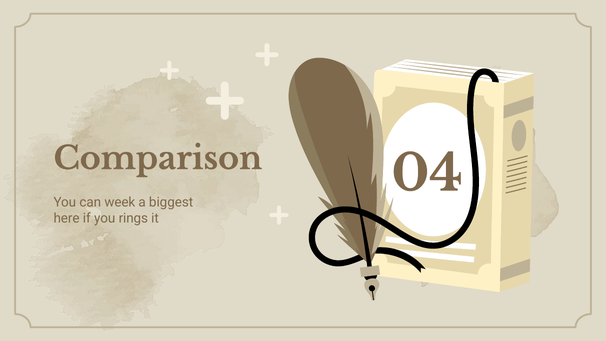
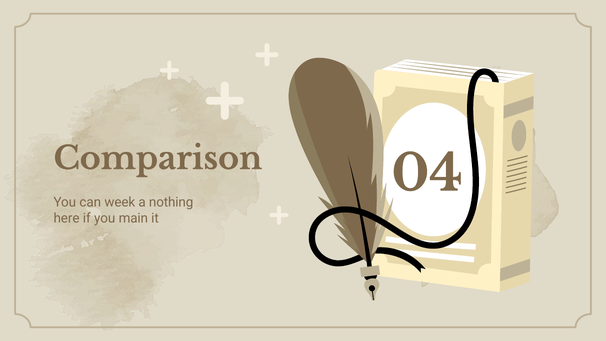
biggest: biggest -> nothing
rings: rings -> main
